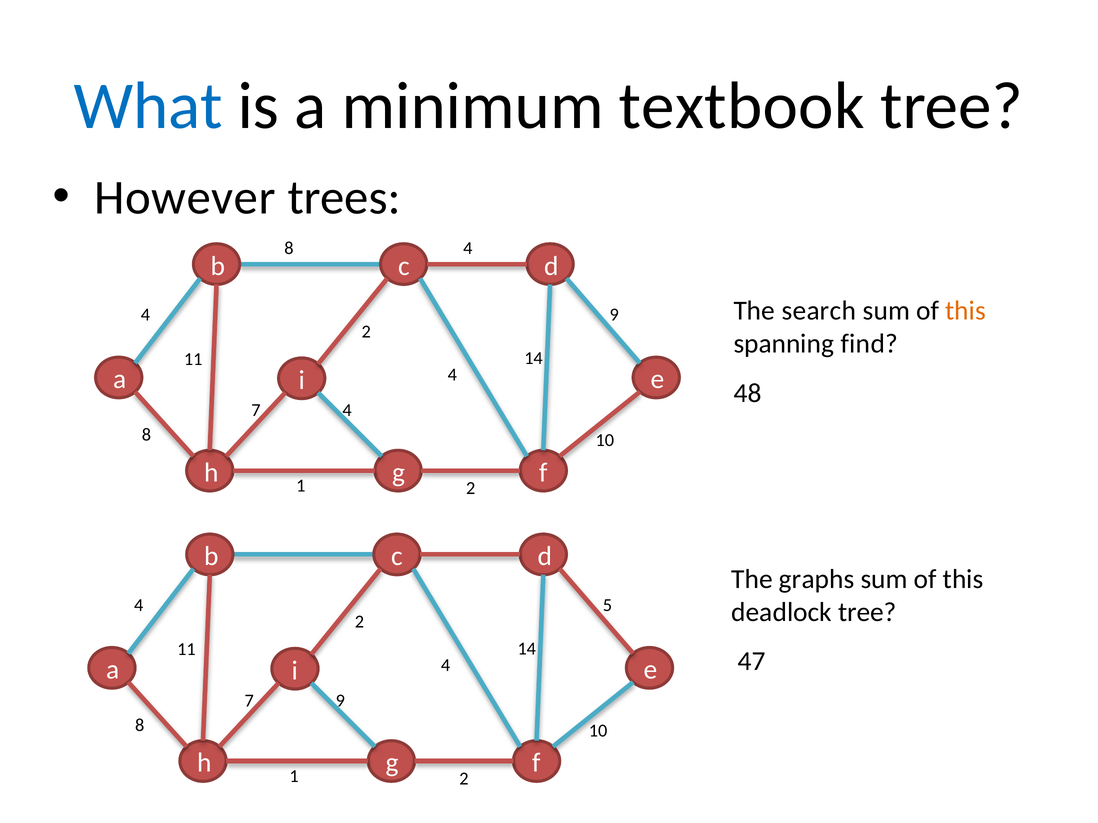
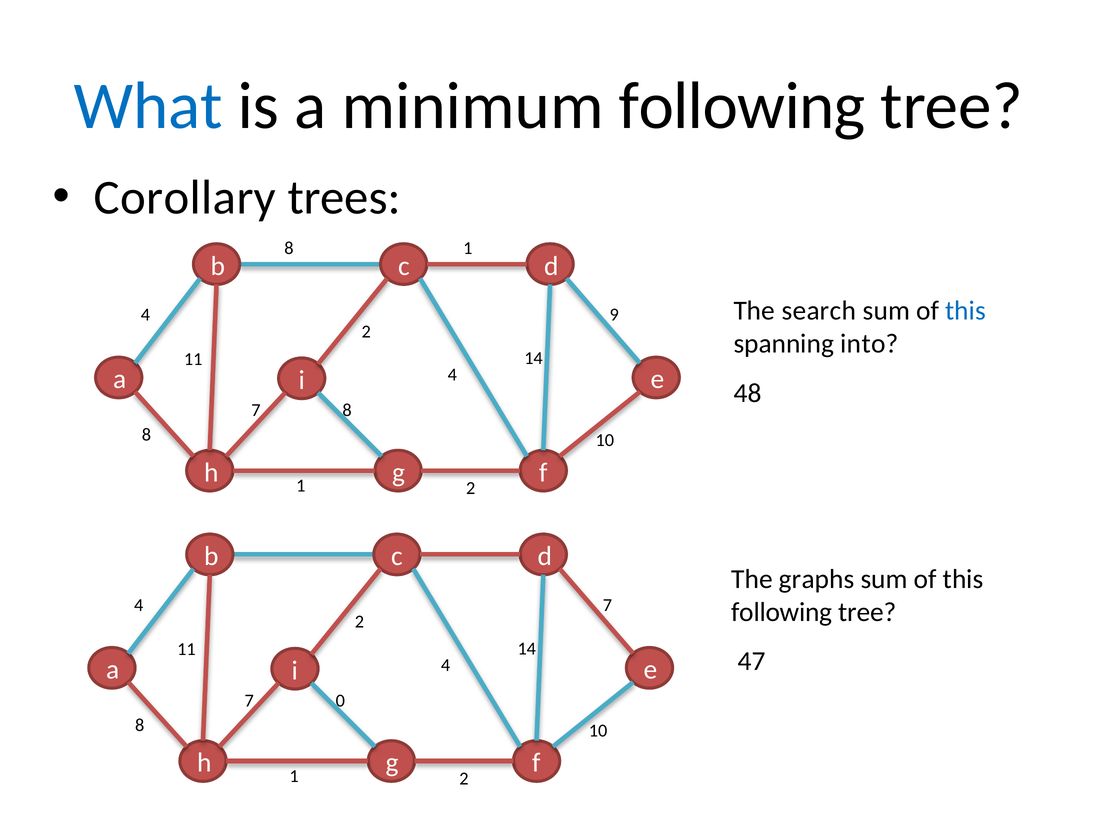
minimum textbook: textbook -> following
However: However -> Corollary
8 4: 4 -> 1
this at (965, 311) colour: orange -> blue
find: find -> into
7 4: 4 -> 8
4 5: 5 -> 7
deadlock at (782, 613): deadlock -> following
7 9: 9 -> 0
